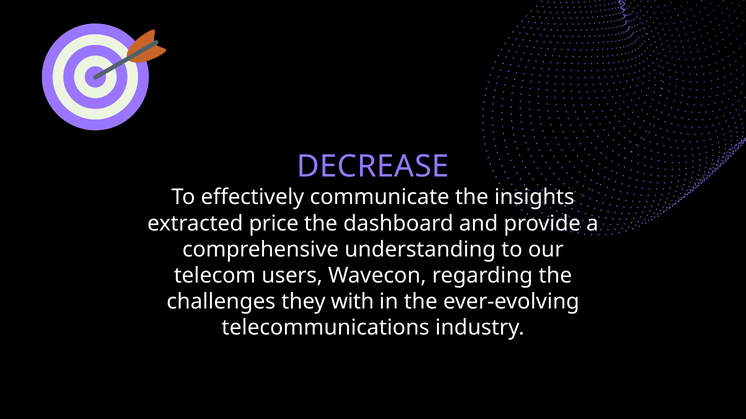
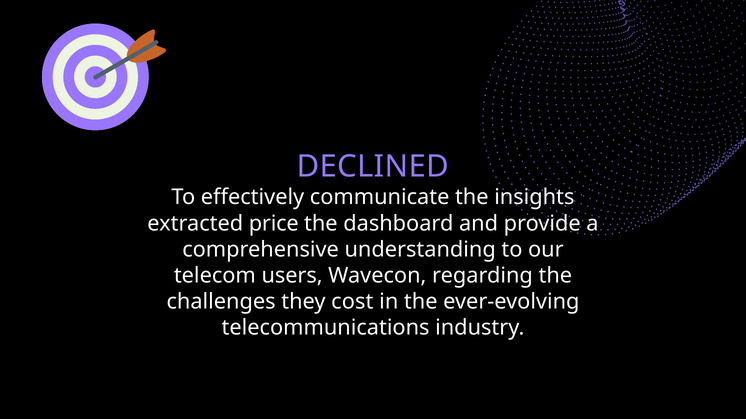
DECREASE: DECREASE -> DECLINED
with: with -> cost
